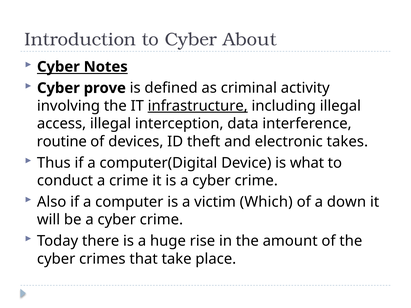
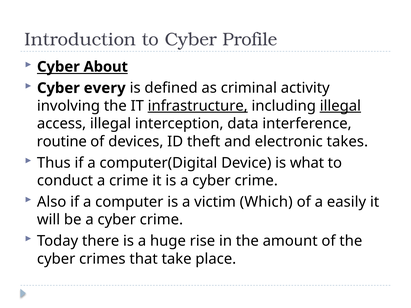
About: About -> Profile
Notes: Notes -> About
prove: prove -> every
illegal at (340, 106) underline: none -> present
down: down -> easily
